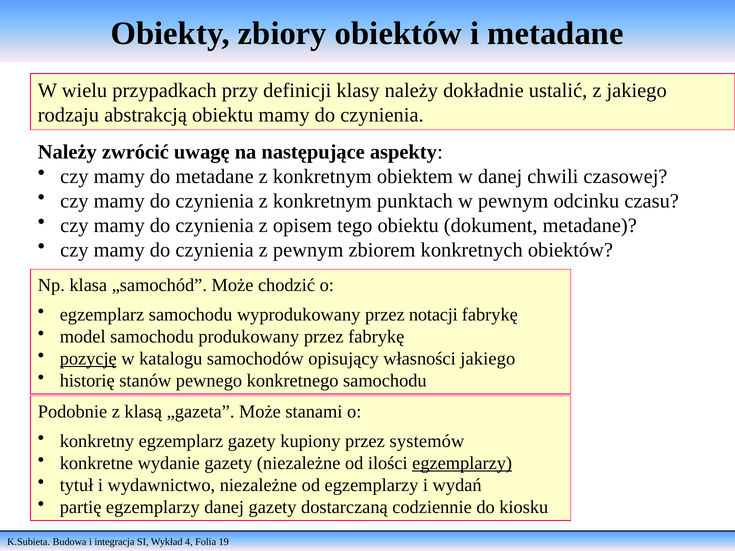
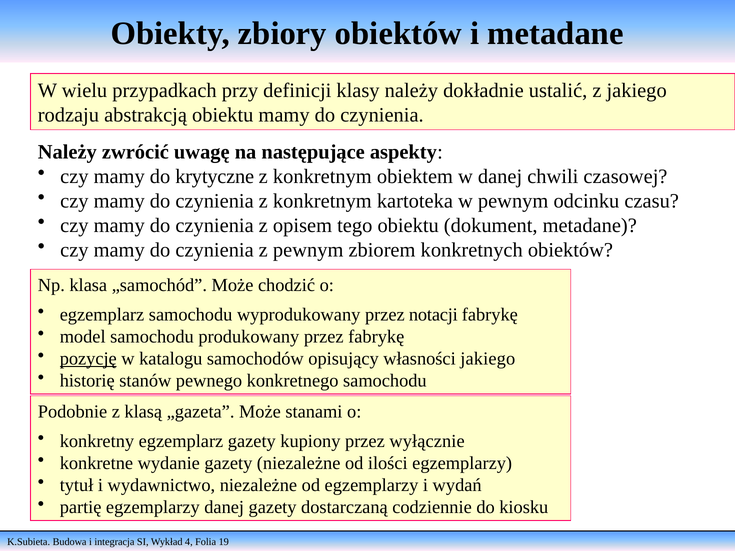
do metadane: metadane -> krytyczne
punktach: punktach -> kartoteka
systemów: systemów -> wyłącznie
egzemplarzy at (462, 463) underline: present -> none
